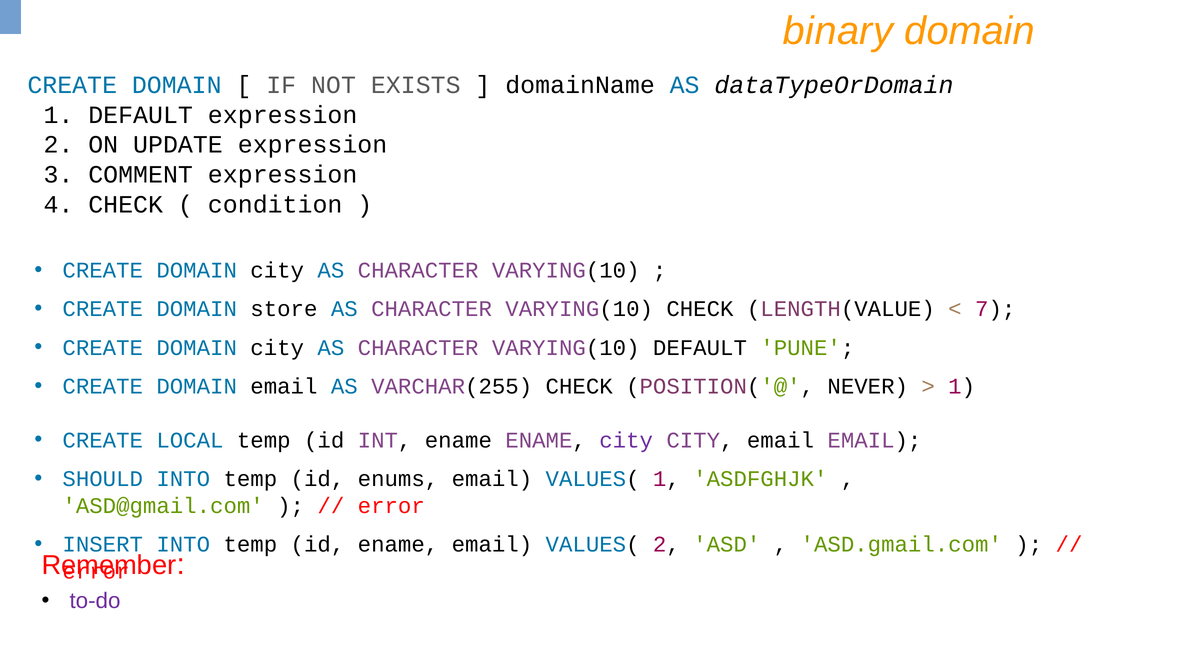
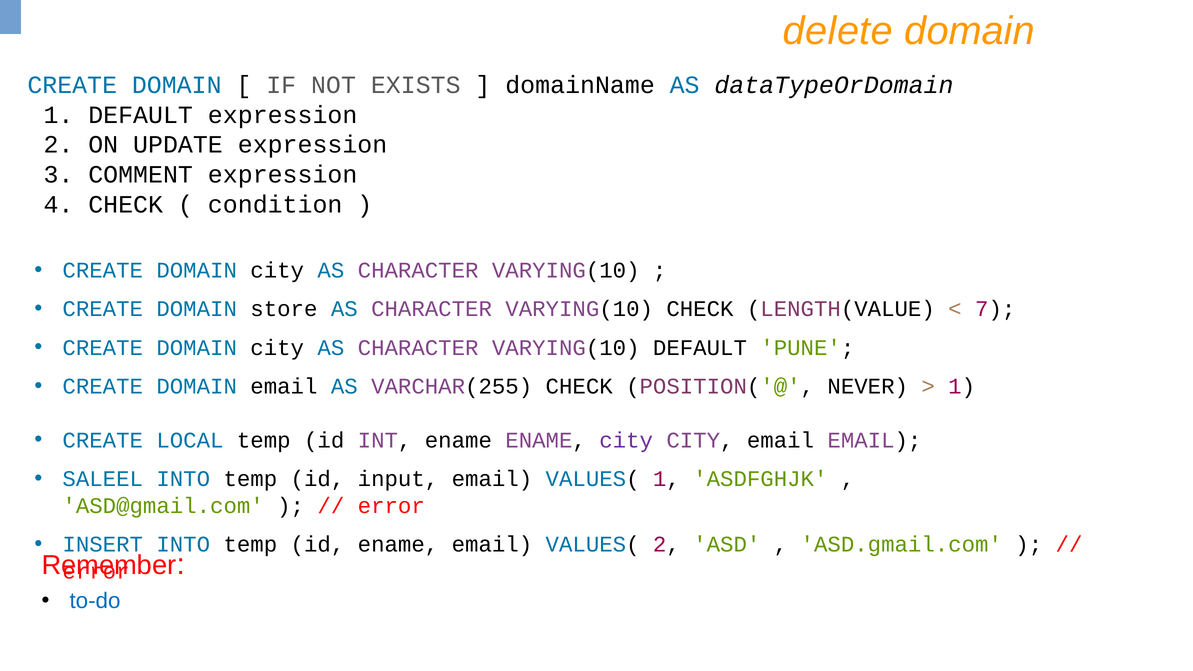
binary: binary -> delete
SHOULD: SHOULD -> SALEEL
enums: enums -> input
to-do colour: purple -> blue
